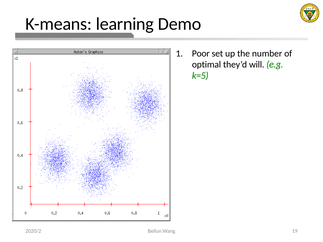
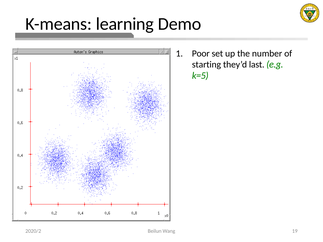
optimal: optimal -> starting
will: will -> last
